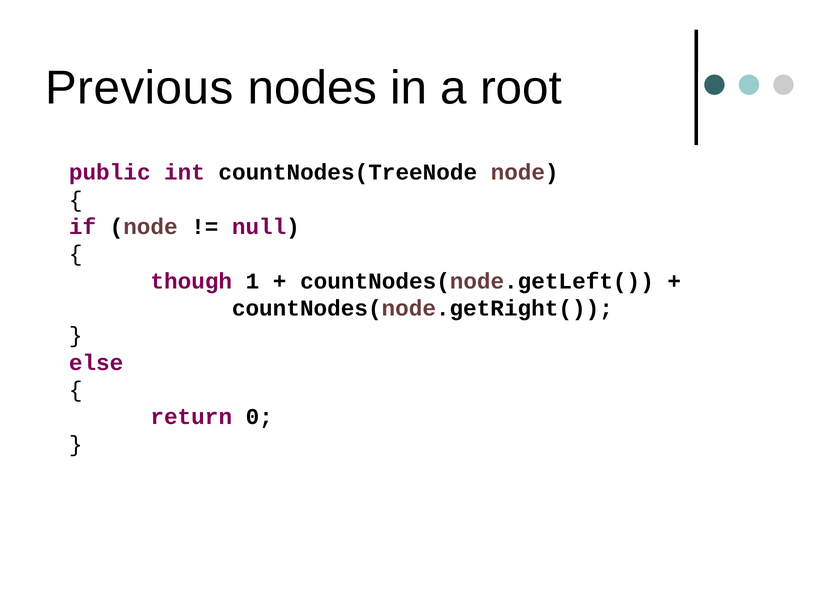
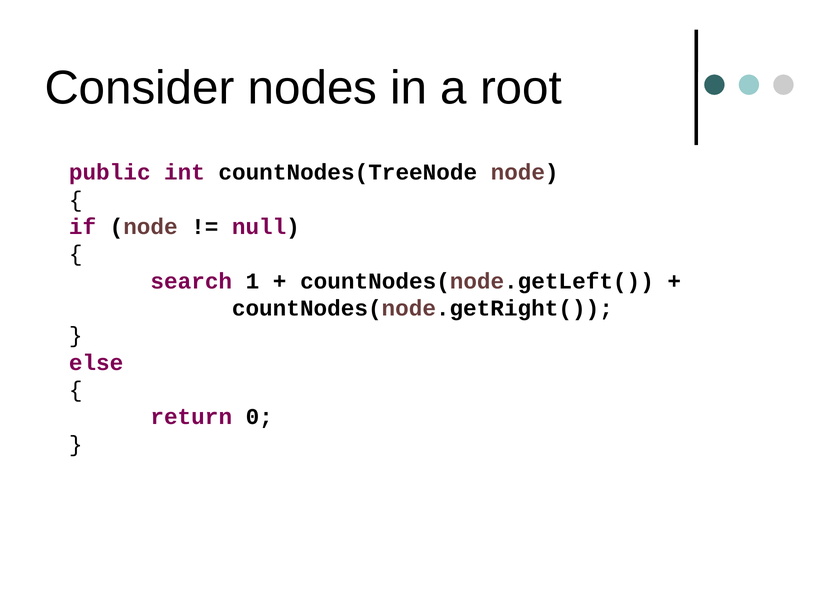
Previous: Previous -> Consider
though: though -> search
